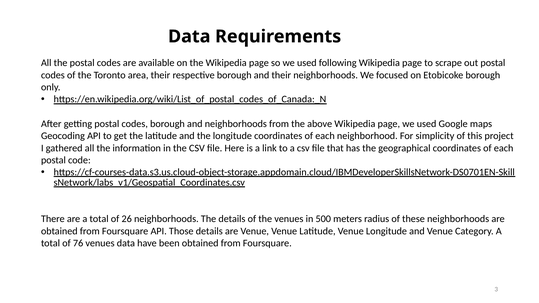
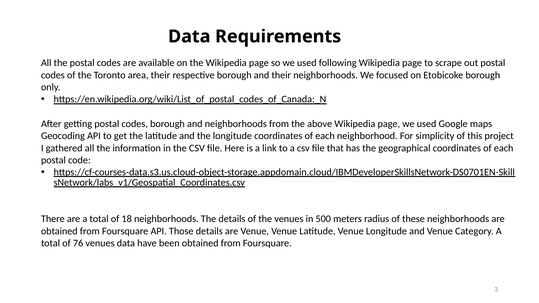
26: 26 -> 18
